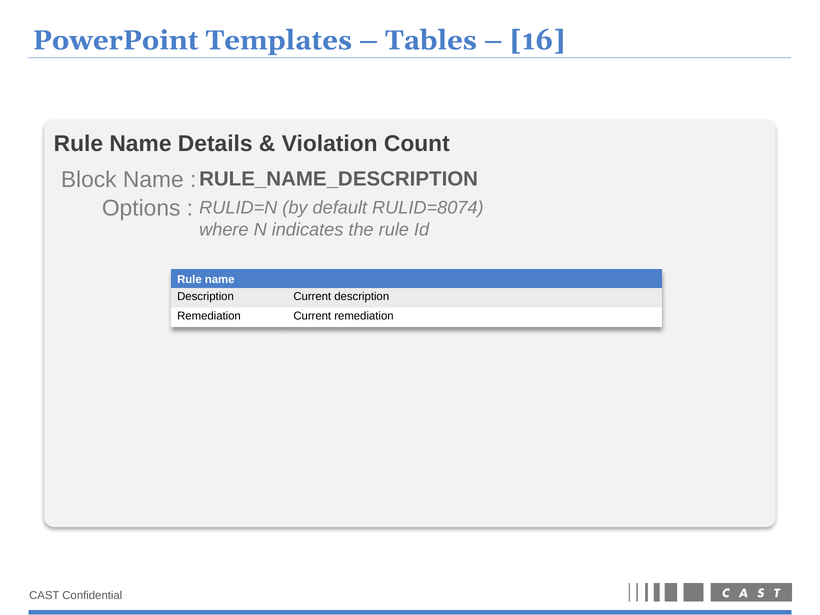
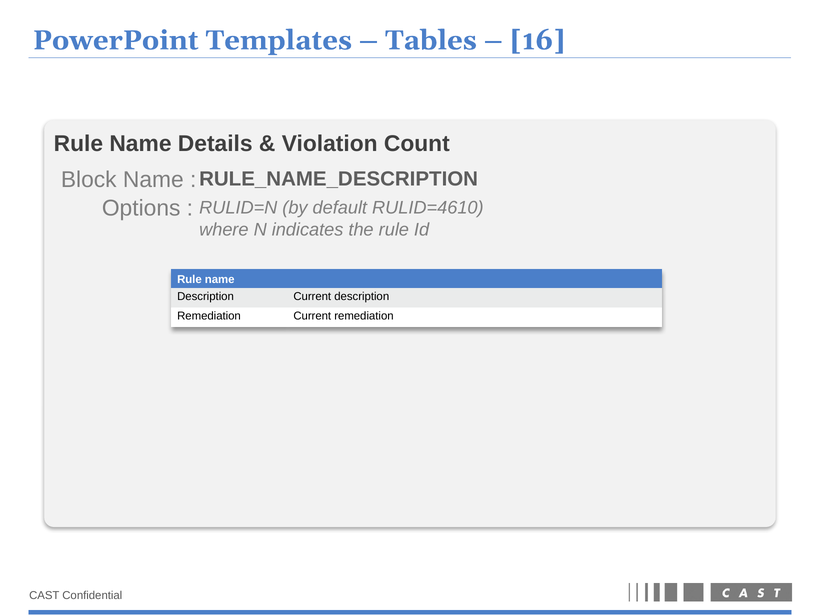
RULID=8074: RULID=8074 -> RULID=4610
